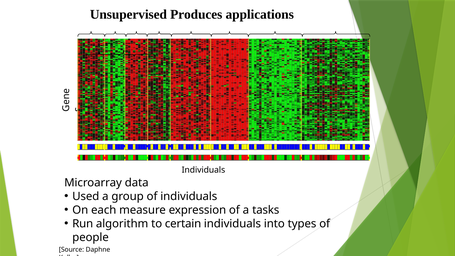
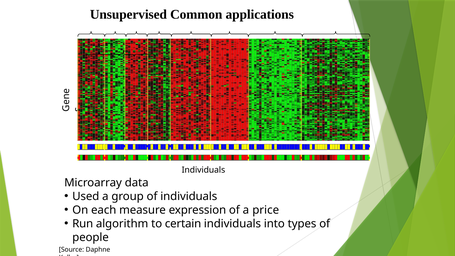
Produces: Produces -> Common
tasks: tasks -> price
